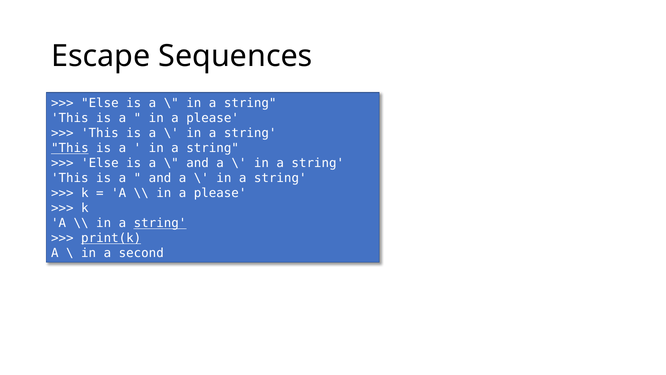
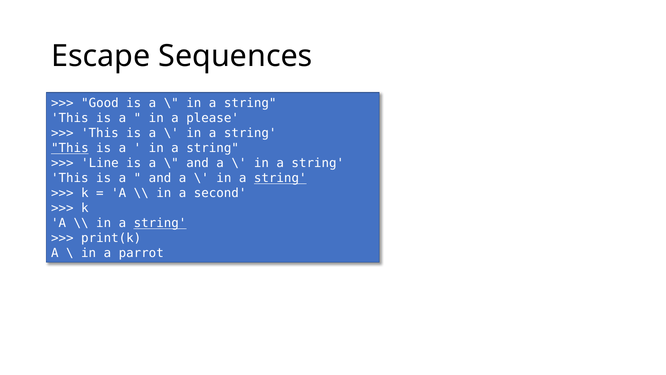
Else at (100, 103): Else -> Good
Else at (100, 163): Else -> Line
string at (280, 178) underline: none -> present
please at (220, 193): please -> second
print(k underline: present -> none
second: second -> parrot
